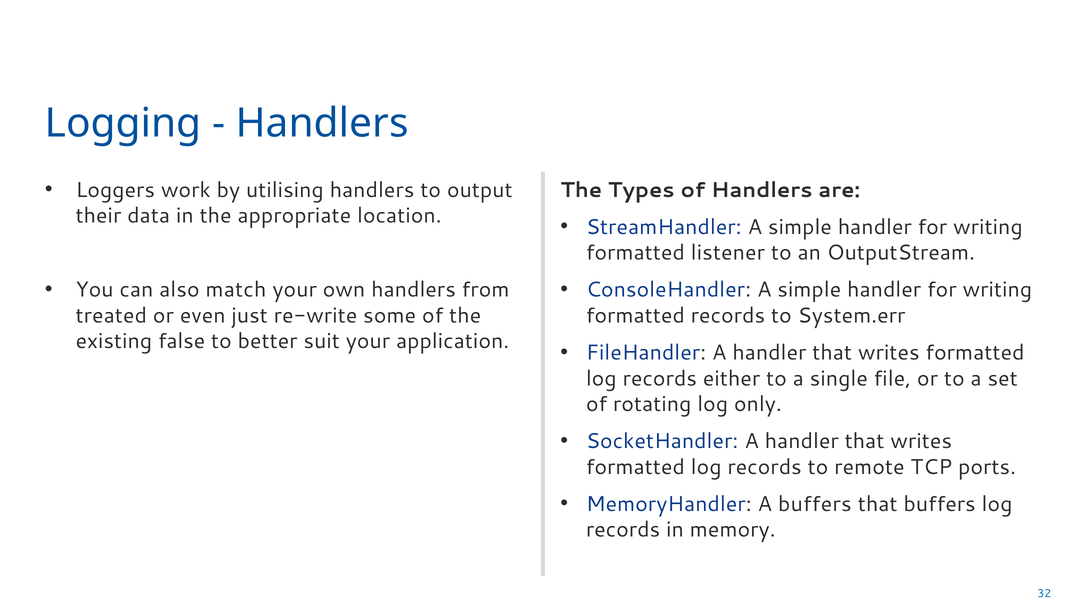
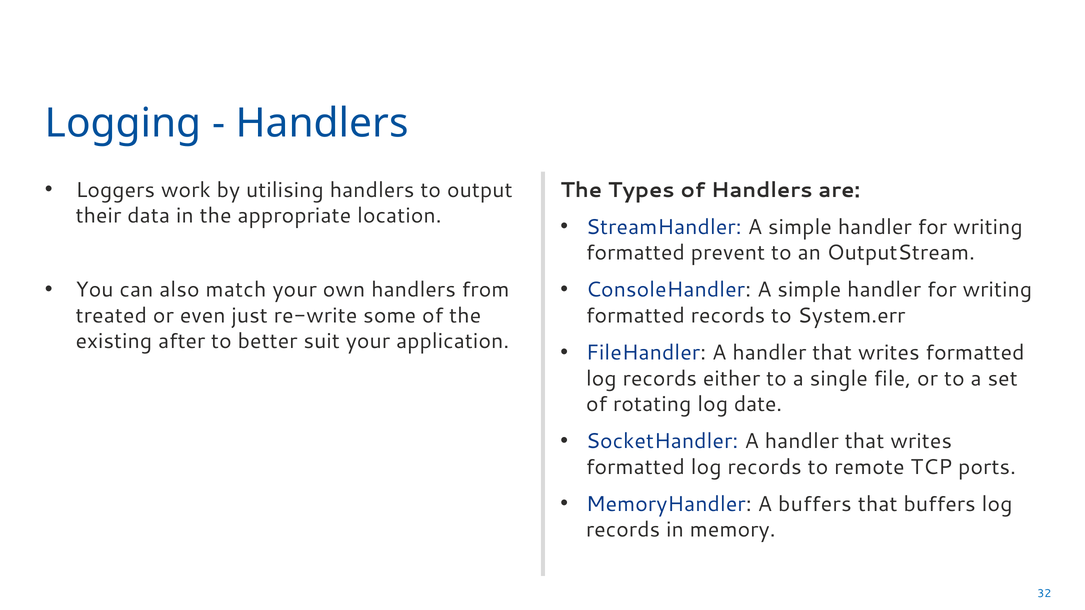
listener: listener -> prevent
false: false -> after
only: only -> date
